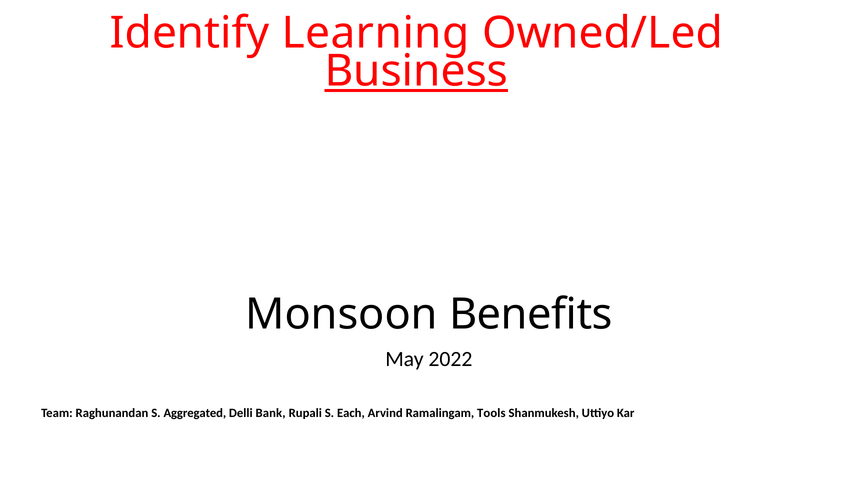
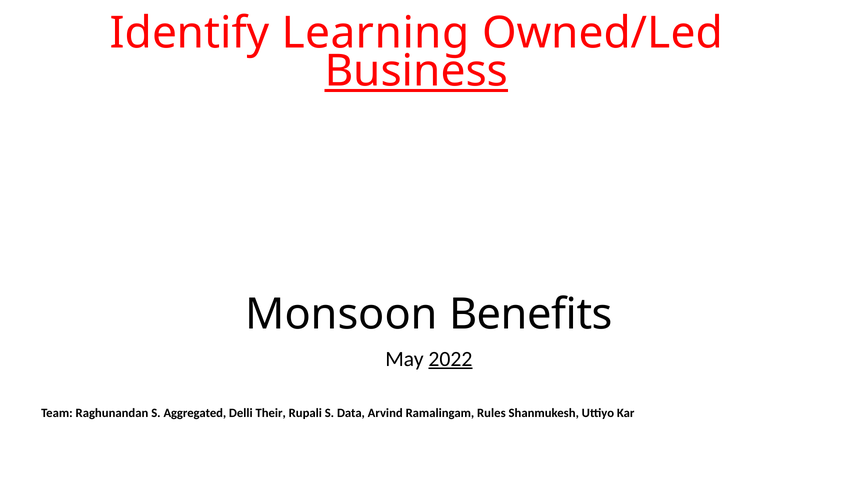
2022 underline: none -> present
Bank: Bank -> Their
Each: Each -> Data
Tools: Tools -> Rules
